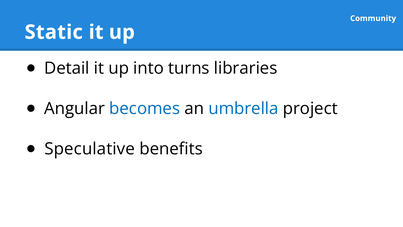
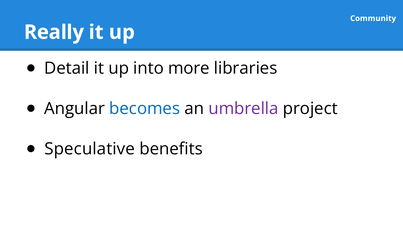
Static: Static -> Really
turns: turns -> more
umbrella colour: blue -> purple
